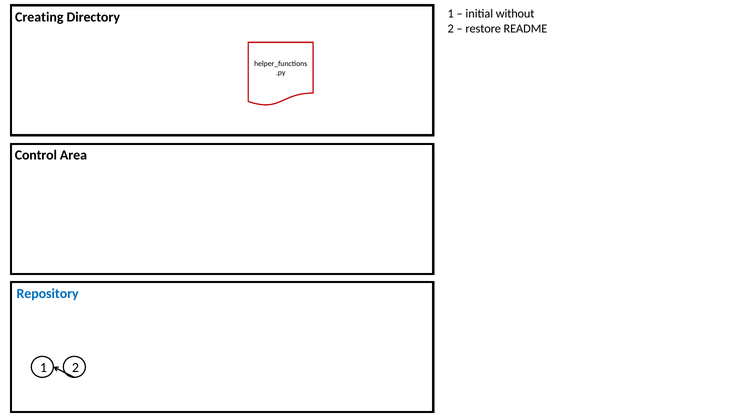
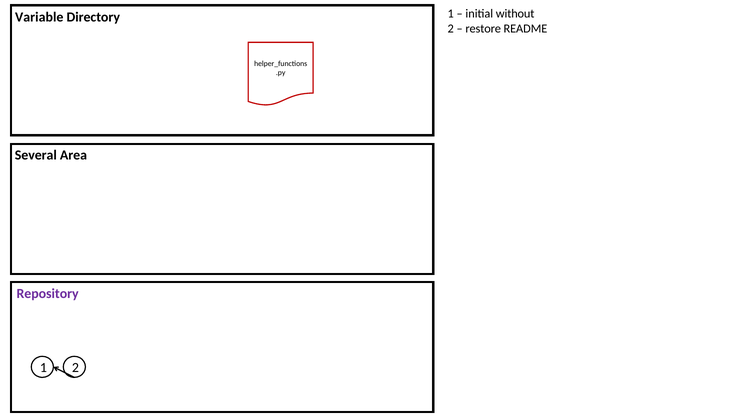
Creating: Creating -> Variable
Control: Control -> Several
Repository colour: blue -> purple
